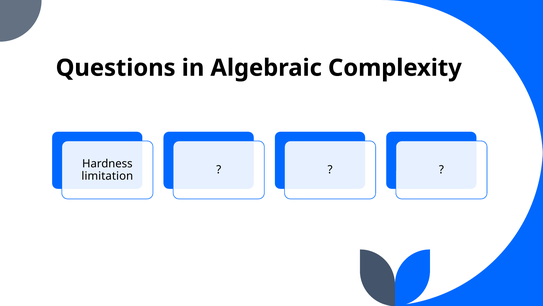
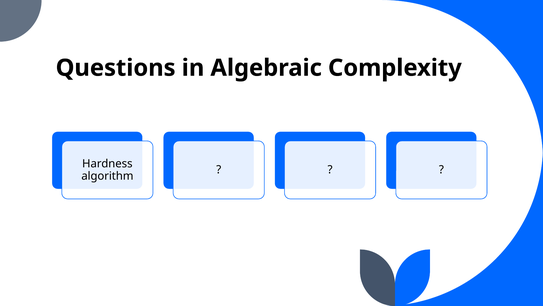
limitation: limitation -> algorithm
